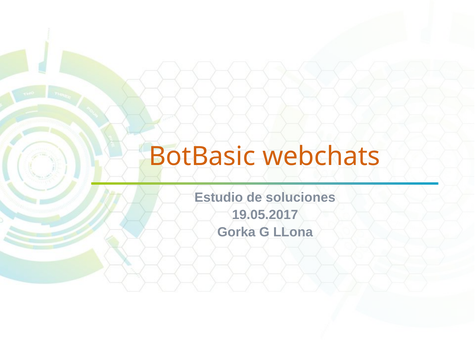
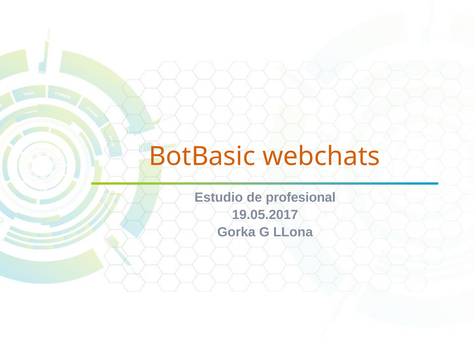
soluciones: soluciones -> profesional
